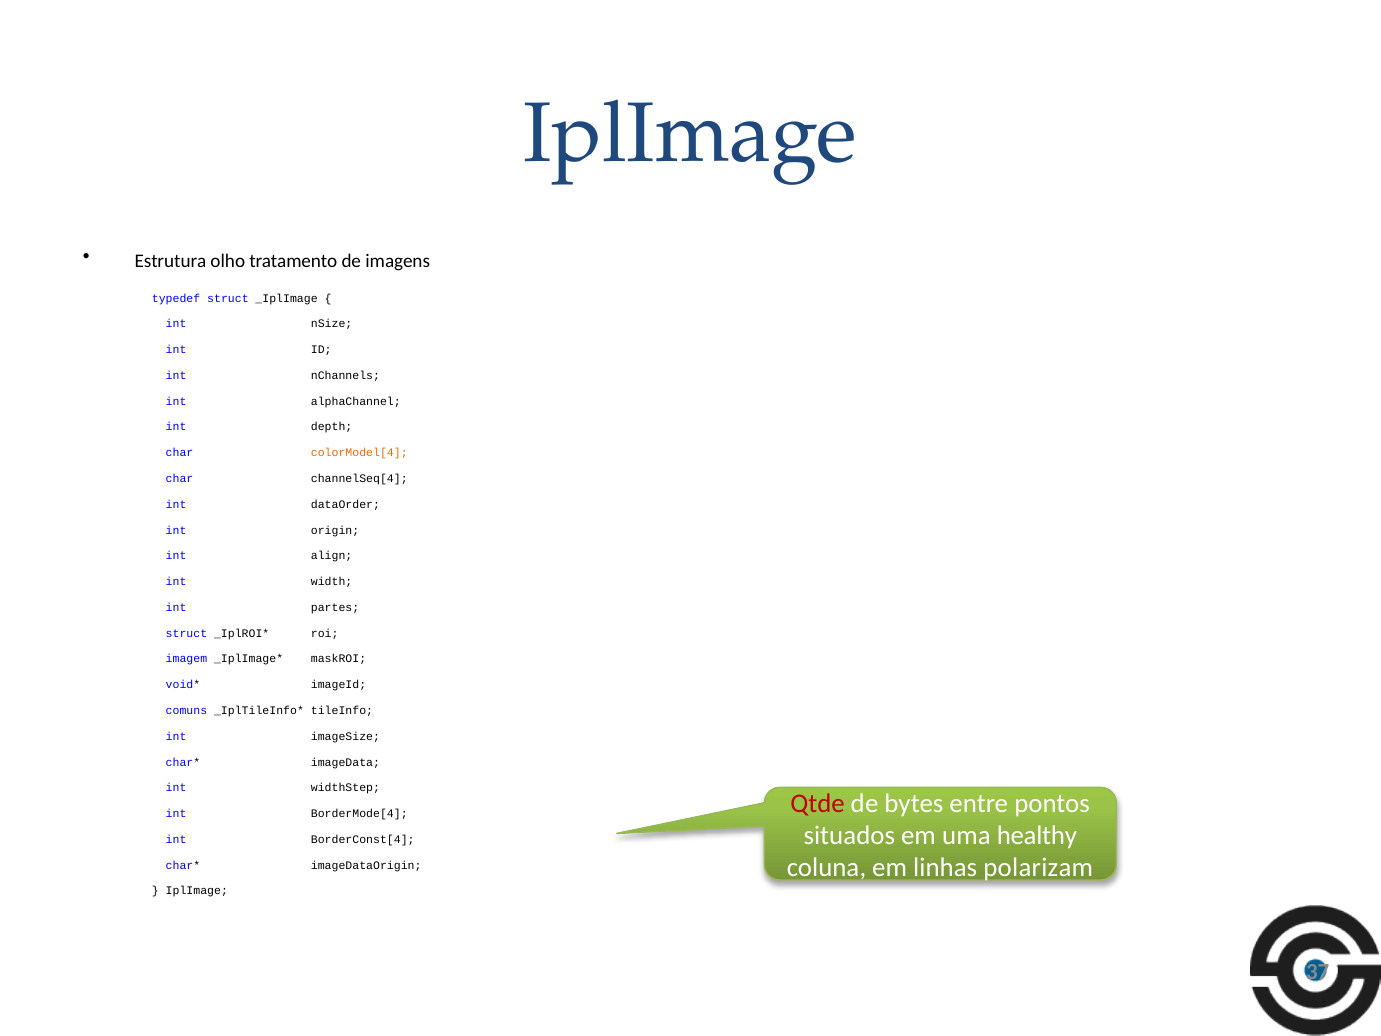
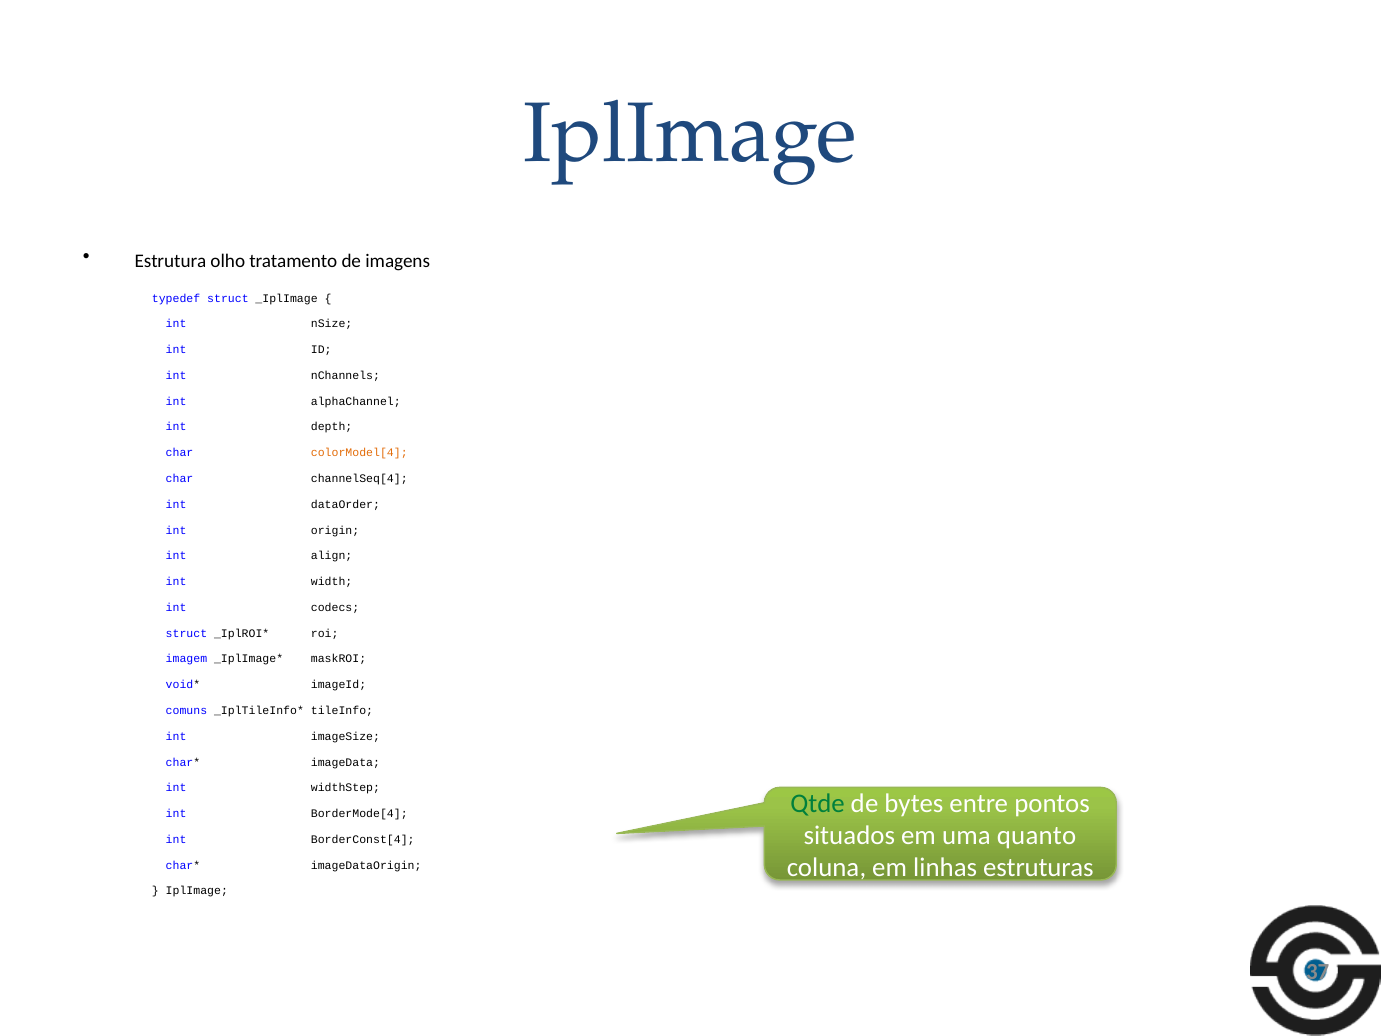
partes: partes -> codecs
Qtde colour: red -> green
healthy: healthy -> quanto
polarizam: polarizam -> estruturas
